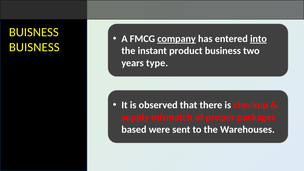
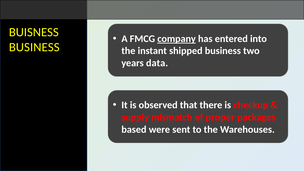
into underline: present -> none
BUISNESS at (34, 47): BUISNESS -> BUSINESS
product: product -> shipped
type: type -> data
